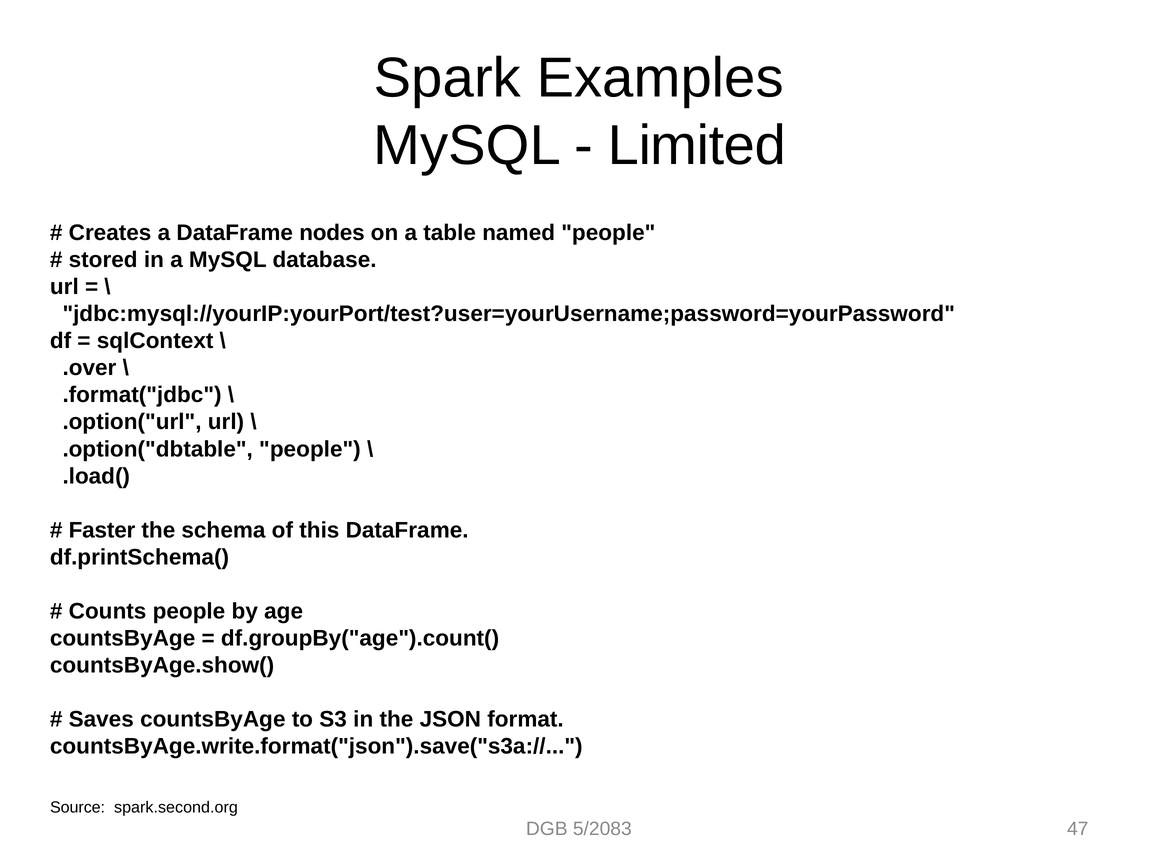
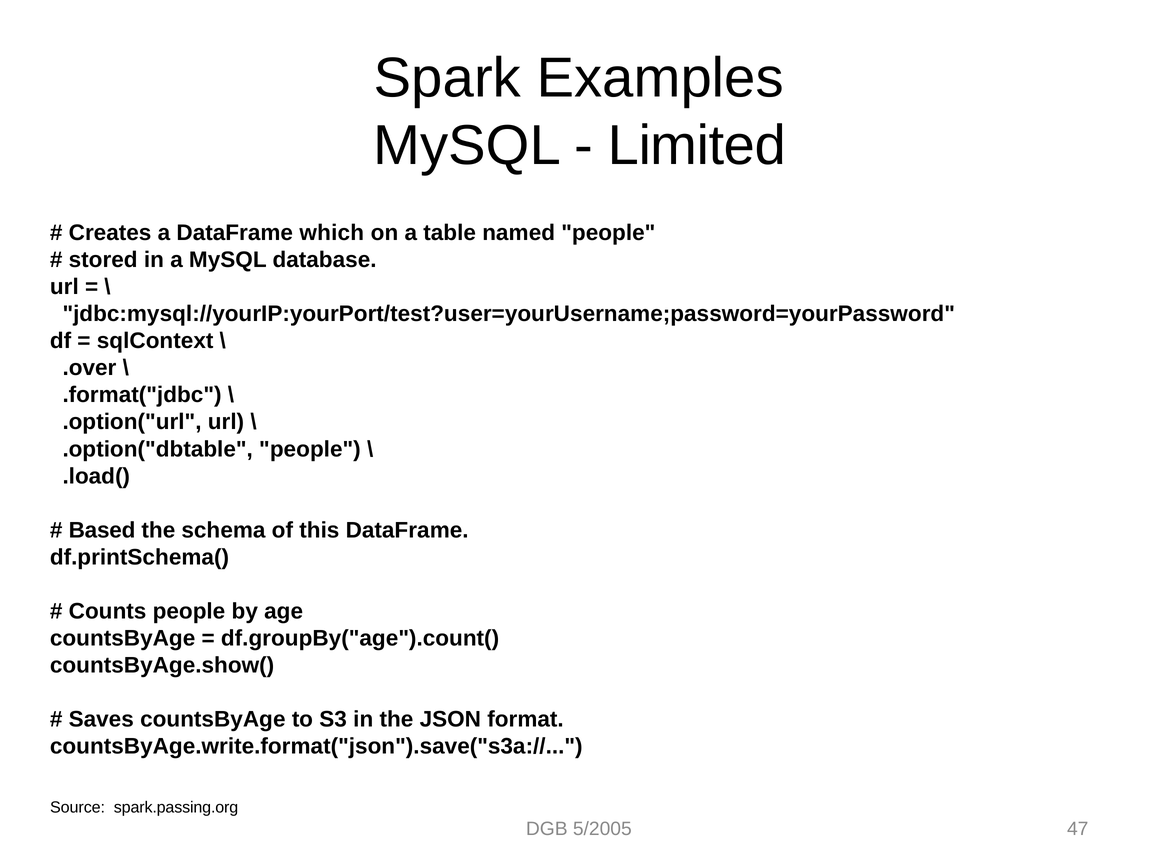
nodes: nodes -> which
Faster: Faster -> Based
spark.second.org: spark.second.org -> spark.passing.org
5/2083: 5/2083 -> 5/2005
